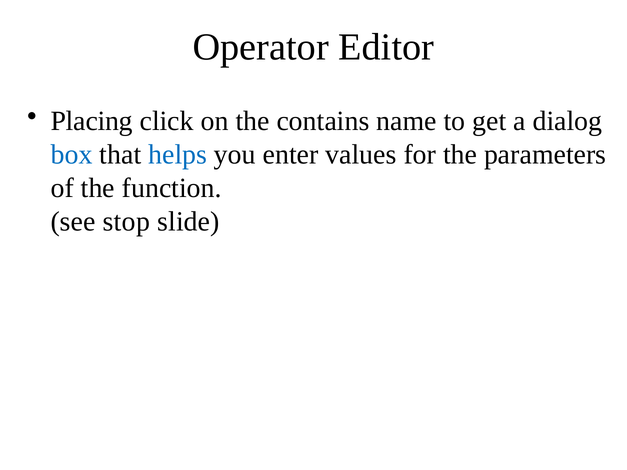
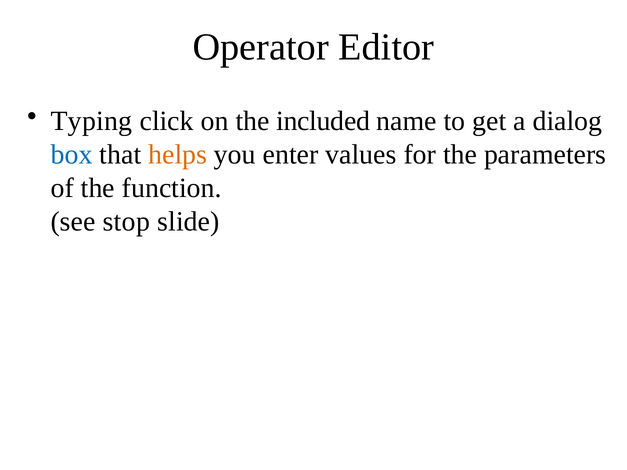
Placing: Placing -> Typing
contains: contains -> included
helps colour: blue -> orange
